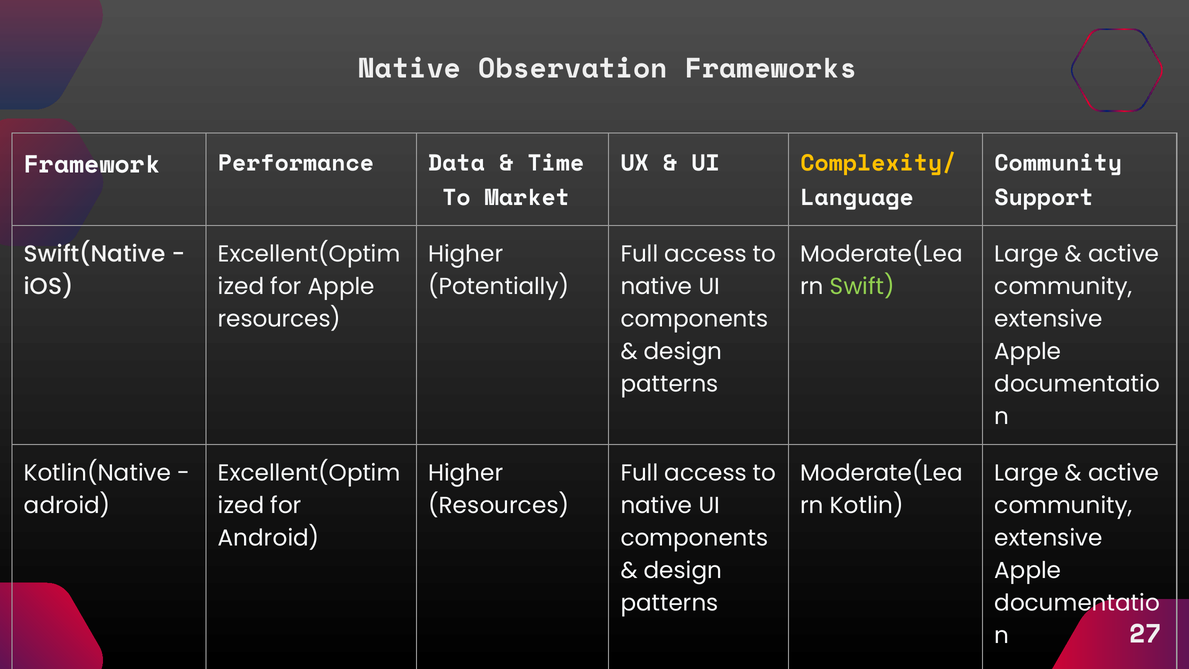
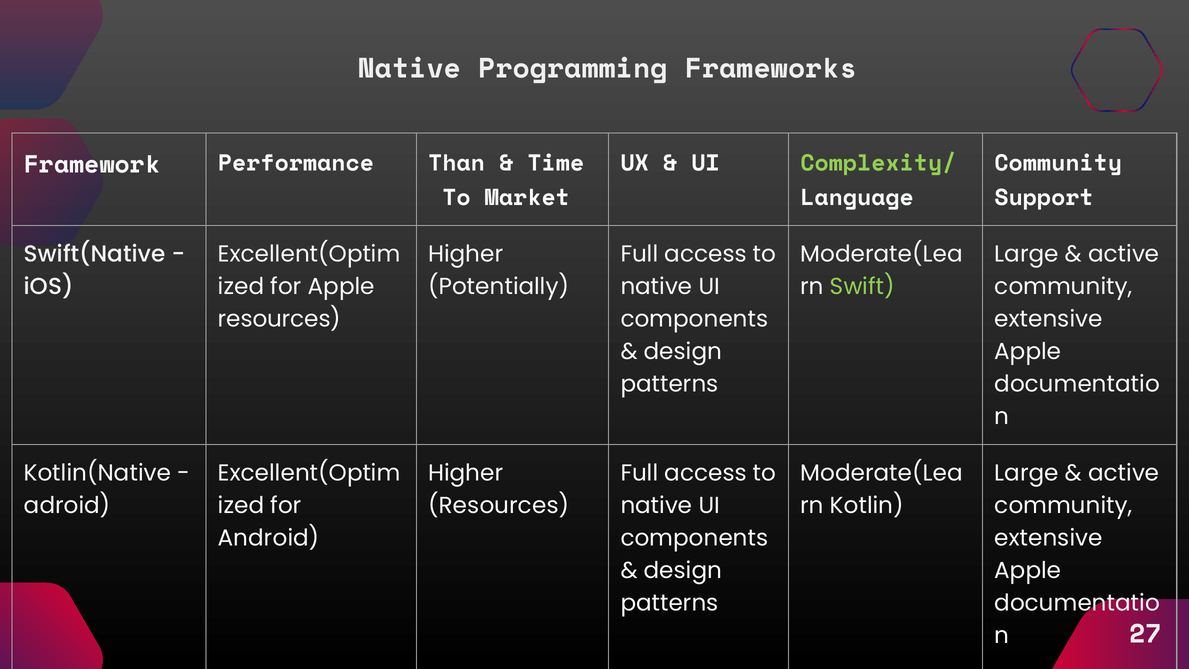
Observation: Observation -> Programming
Complexity/ colour: yellow -> light green
Data: Data -> Than
